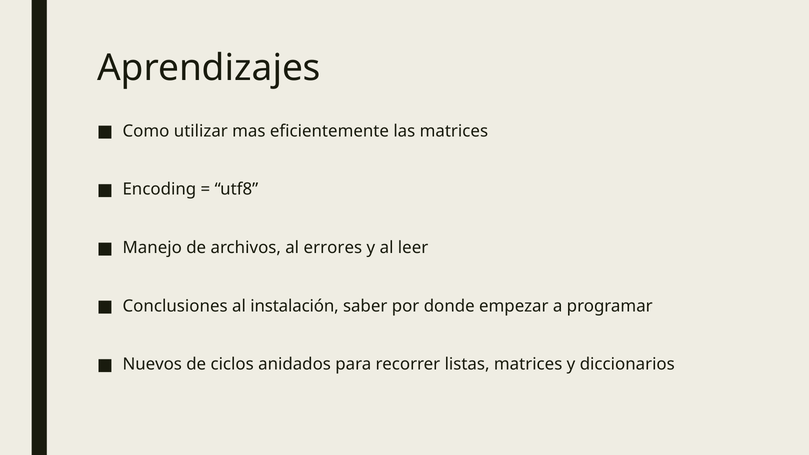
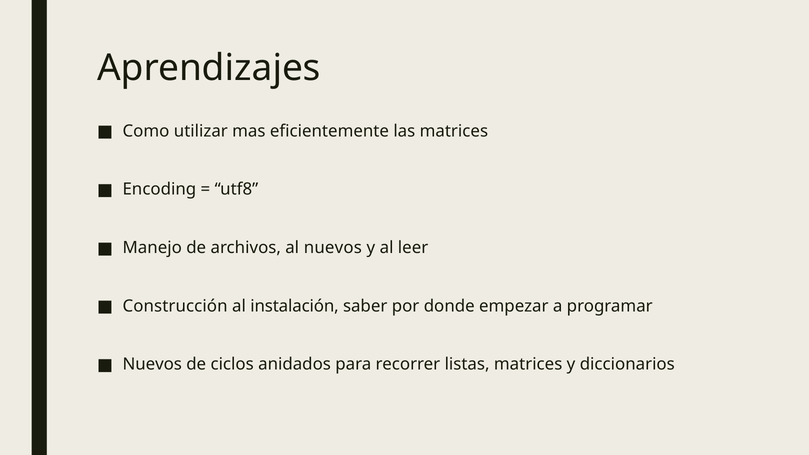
al errores: errores -> nuevos
Conclusiones: Conclusiones -> Construcción
